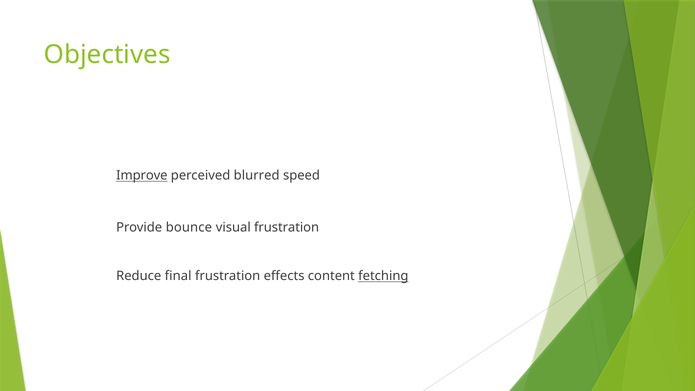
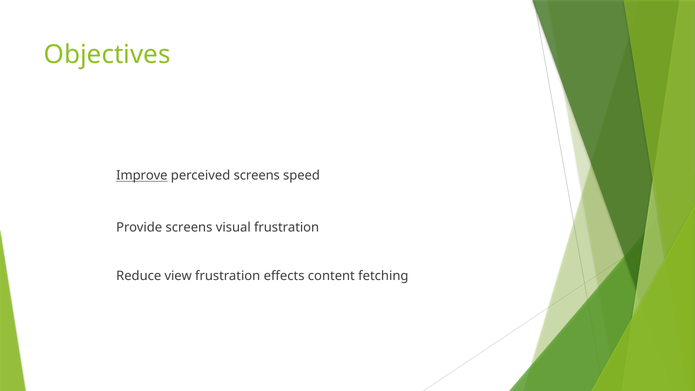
perceived blurred: blurred -> screens
Provide bounce: bounce -> screens
final: final -> view
fetching underline: present -> none
